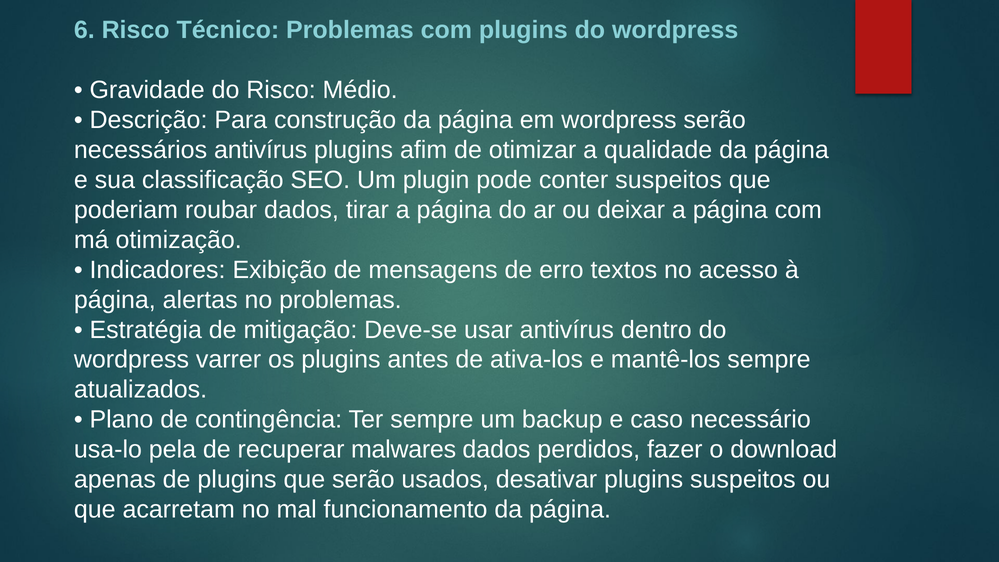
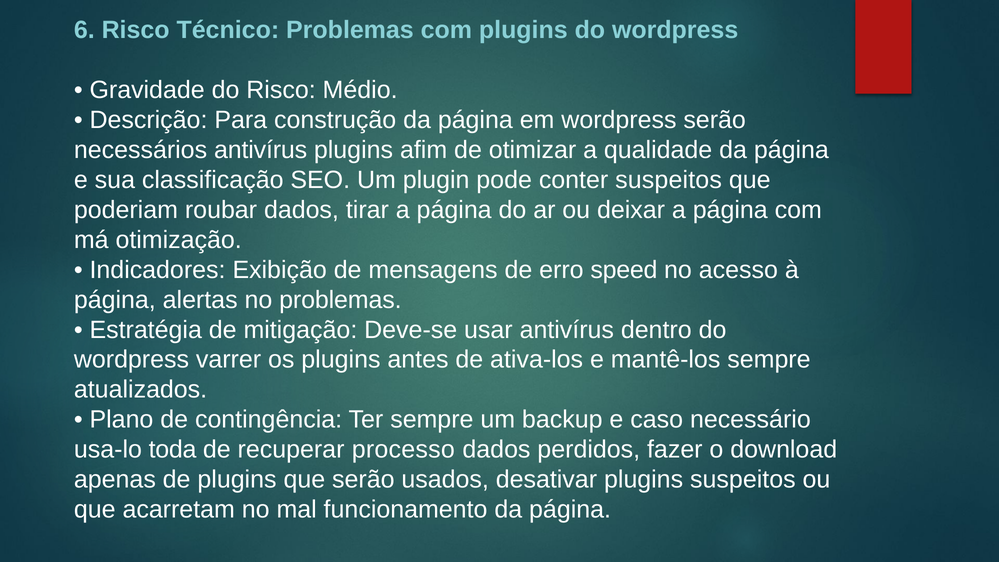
textos: textos -> speed
pela: pela -> toda
malwares: malwares -> processo
